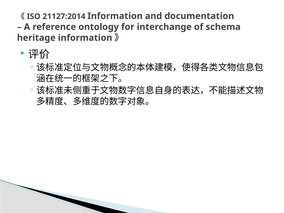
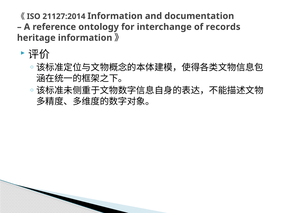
schema: schema -> records
